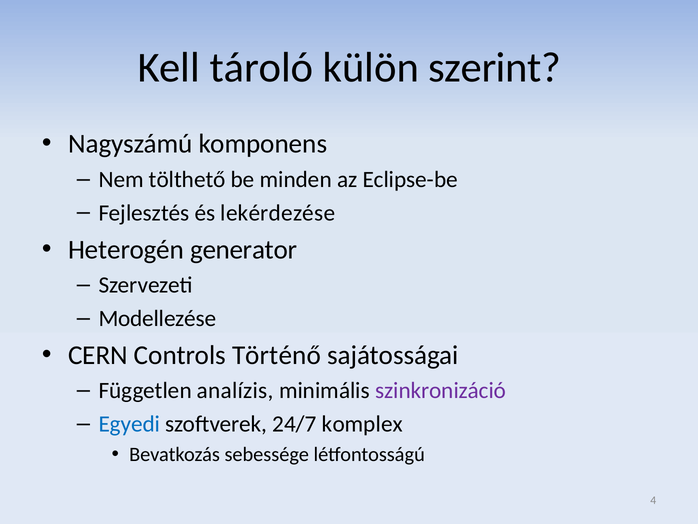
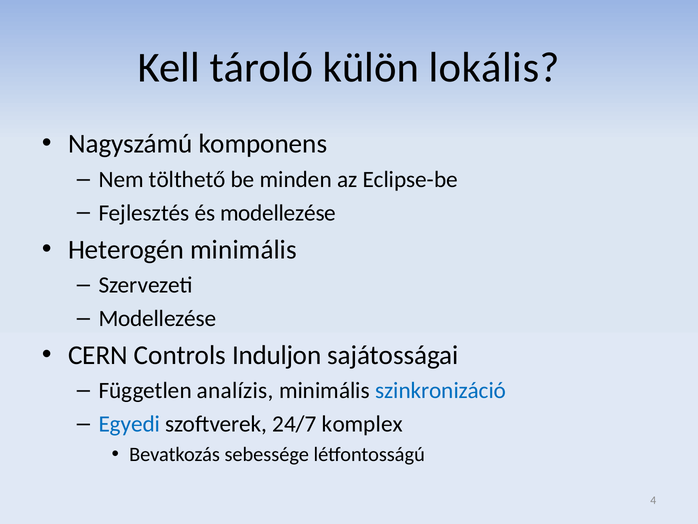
szerint: szerint -> lokális
és lekérdezése: lekérdezése -> modellezése
Heterogén generator: generator -> minimális
Történő: Történő -> Induljon
szinkronizáció colour: purple -> blue
